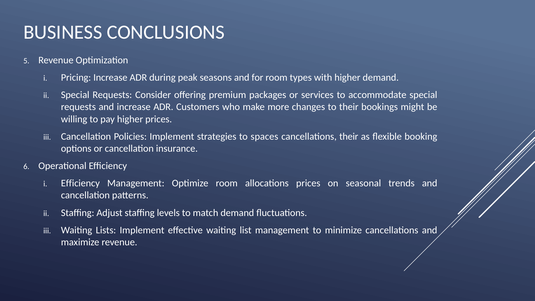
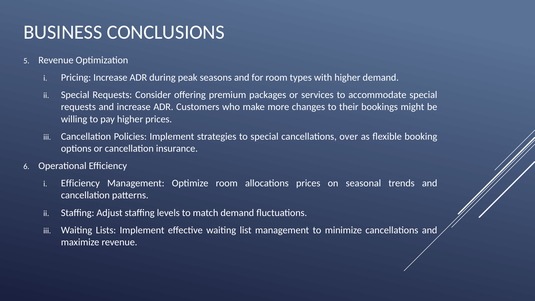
to spaces: spaces -> special
cancellations their: their -> over
